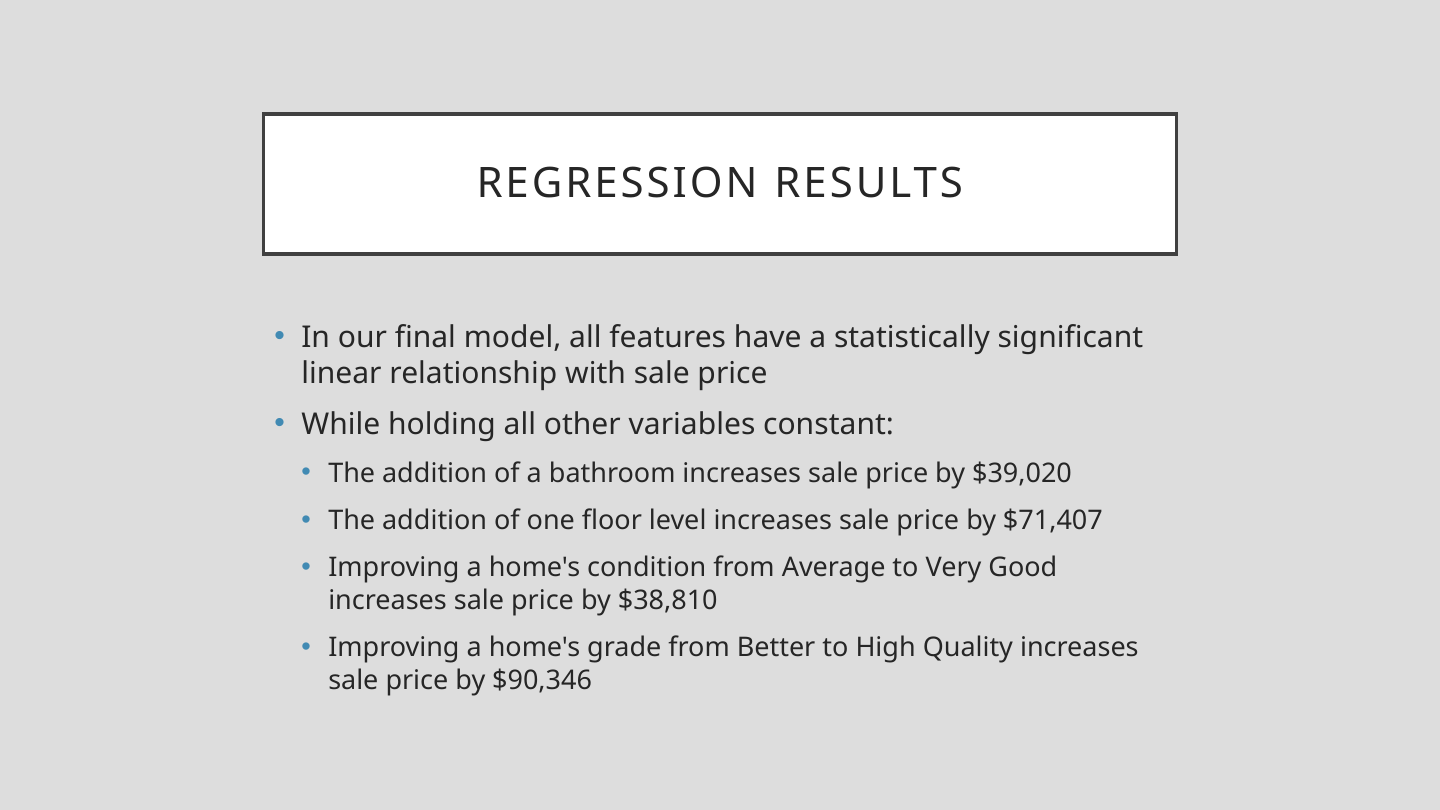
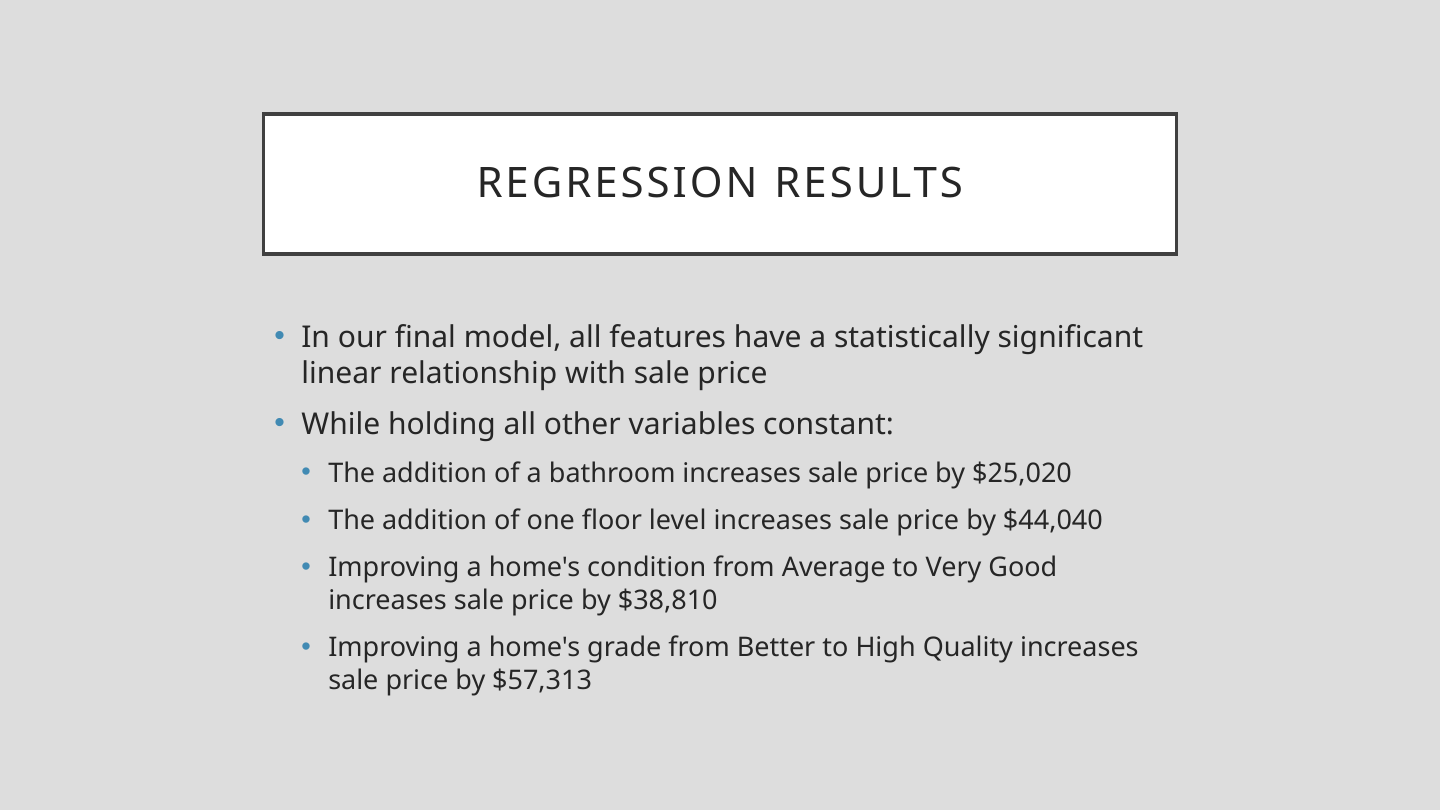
$39,020: $39,020 -> $25,020
$71,407: $71,407 -> $44,040
$90,346: $90,346 -> $57,313
